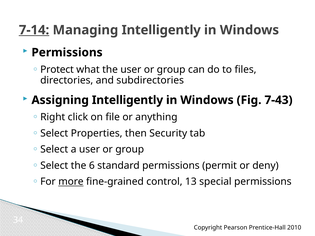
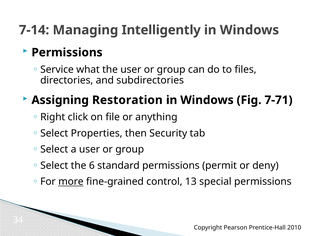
7-14 underline: present -> none
Protect: Protect -> Service
Assigning Intelligently: Intelligently -> Restoration
7-43: 7-43 -> 7-71
